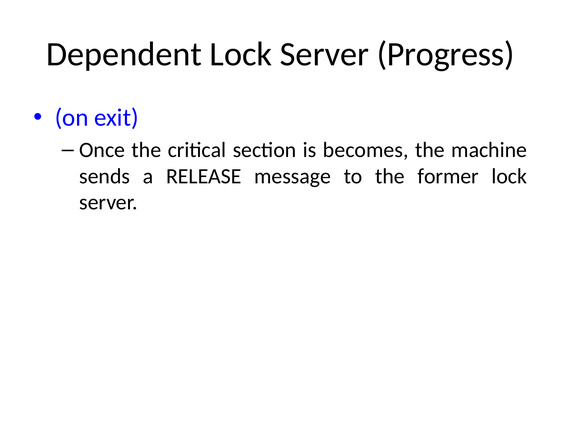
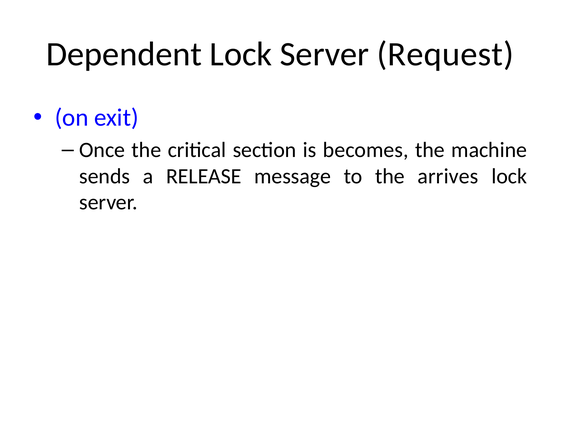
Progress: Progress -> Request
former: former -> arrives
